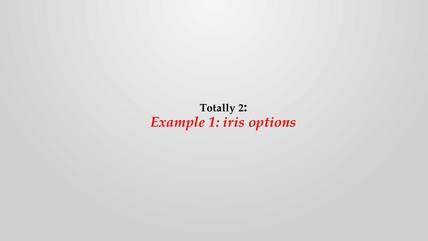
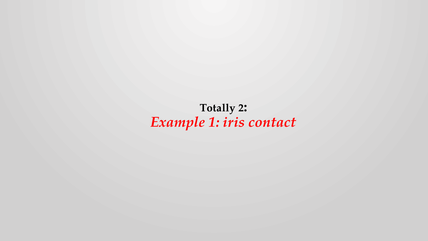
options: options -> contact
